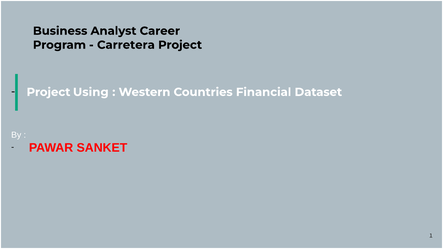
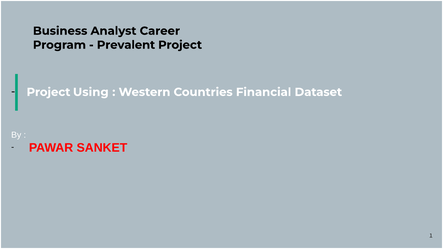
Carretera: Carretera -> Prevalent
